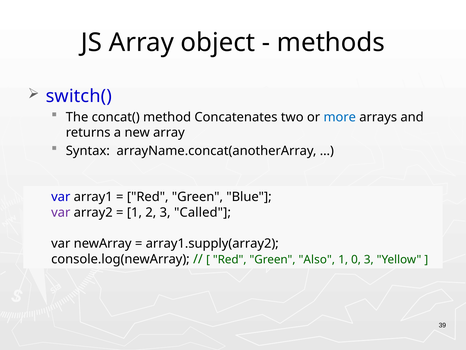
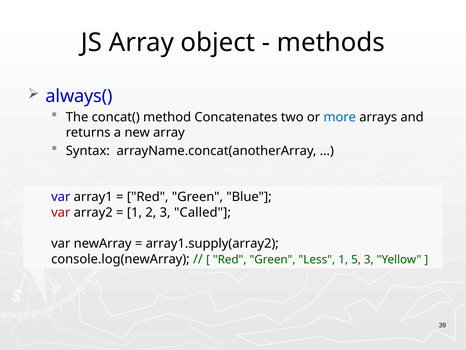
switch(: switch( -> always(
var at (61, 212) colour: purple -> red
Also: Also -> Less
0: 0 -> 5
